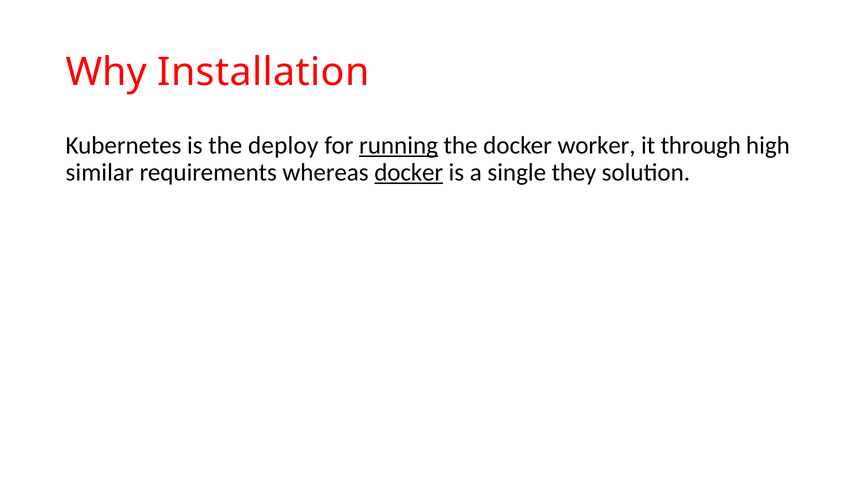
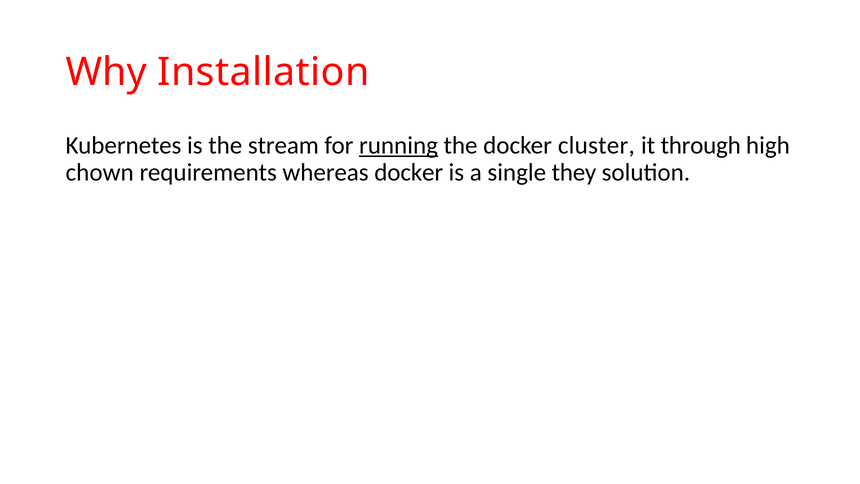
deploy: deploy -> stream
worker: worker -> cluster
similar: similar -> chown
docker at (409, 172) underline: present -> none
